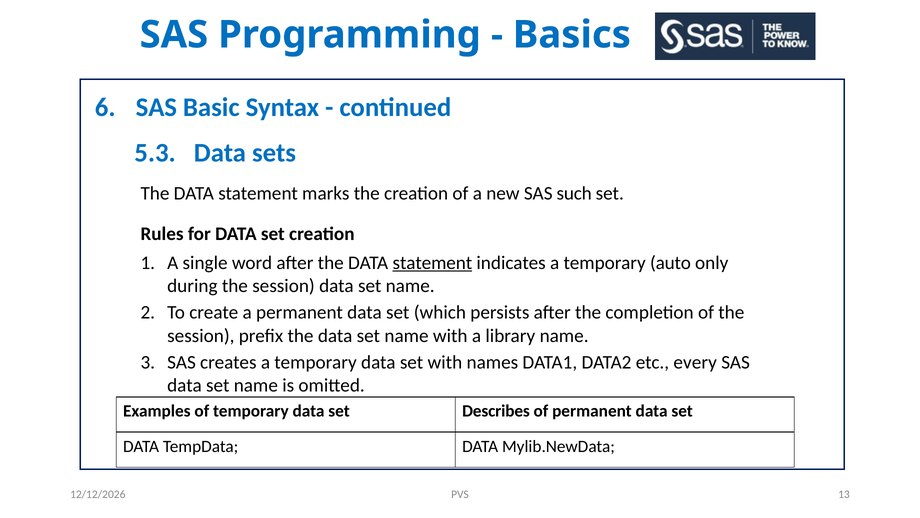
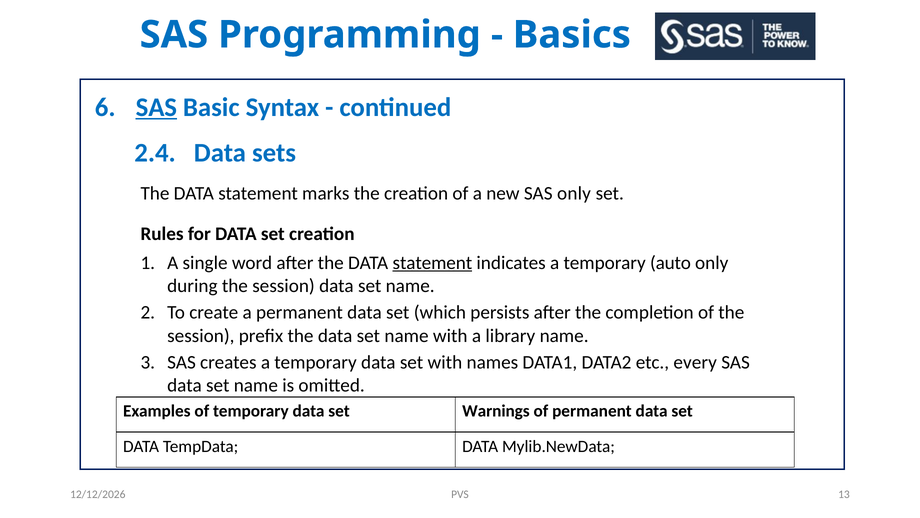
SAS at (156, 107) underline: none -> present
5.3: 5.3 -> 2.4
SAS such: such -> only
Describes: Describes -> Warnings
